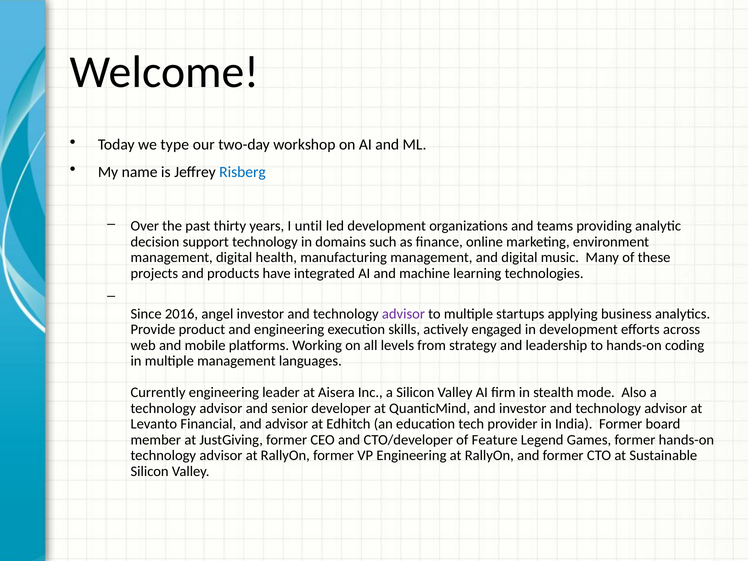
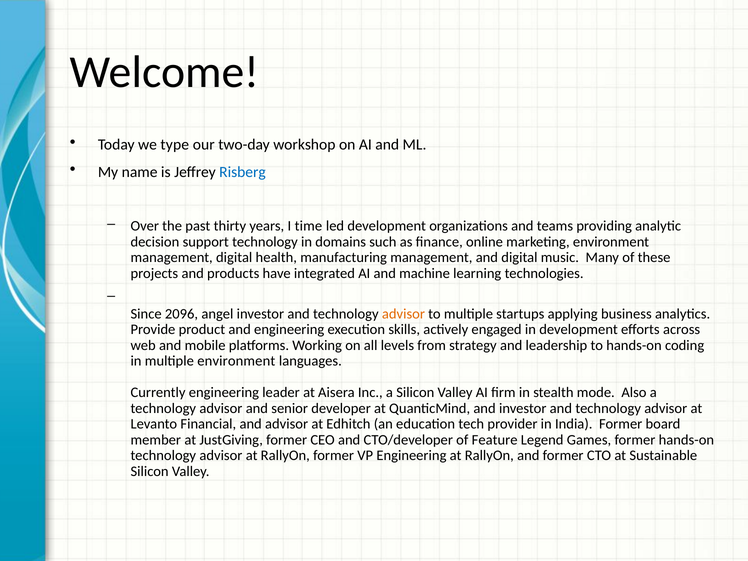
until: until -> time
2016: 2016 -> 2096
advisor at (403, 314) colour: purple -> orange
multiple management: management -> environment
